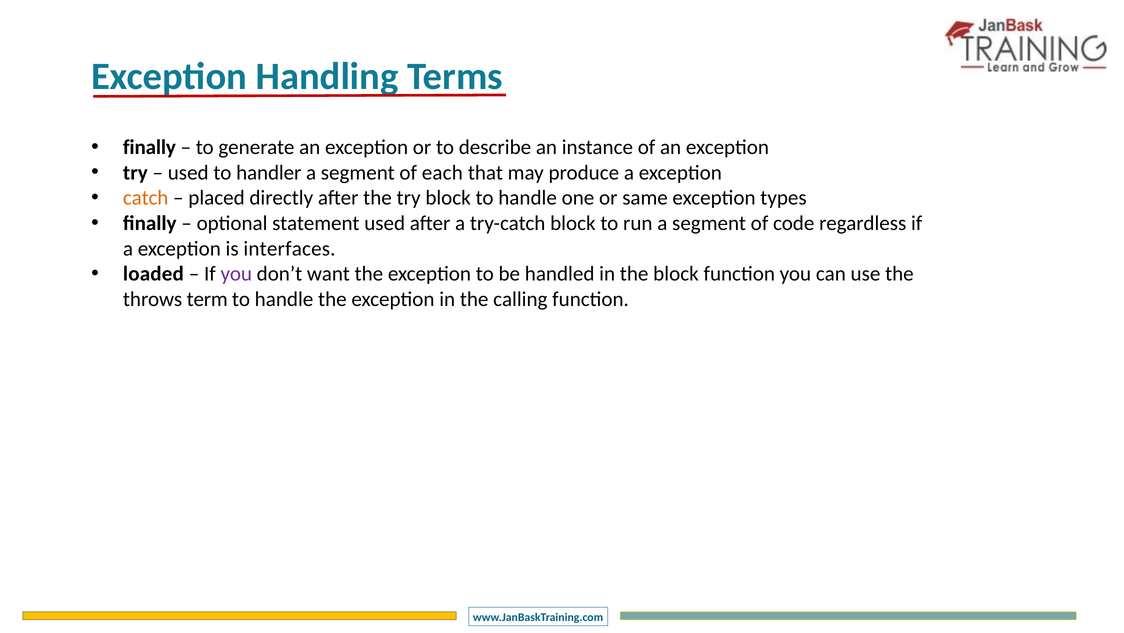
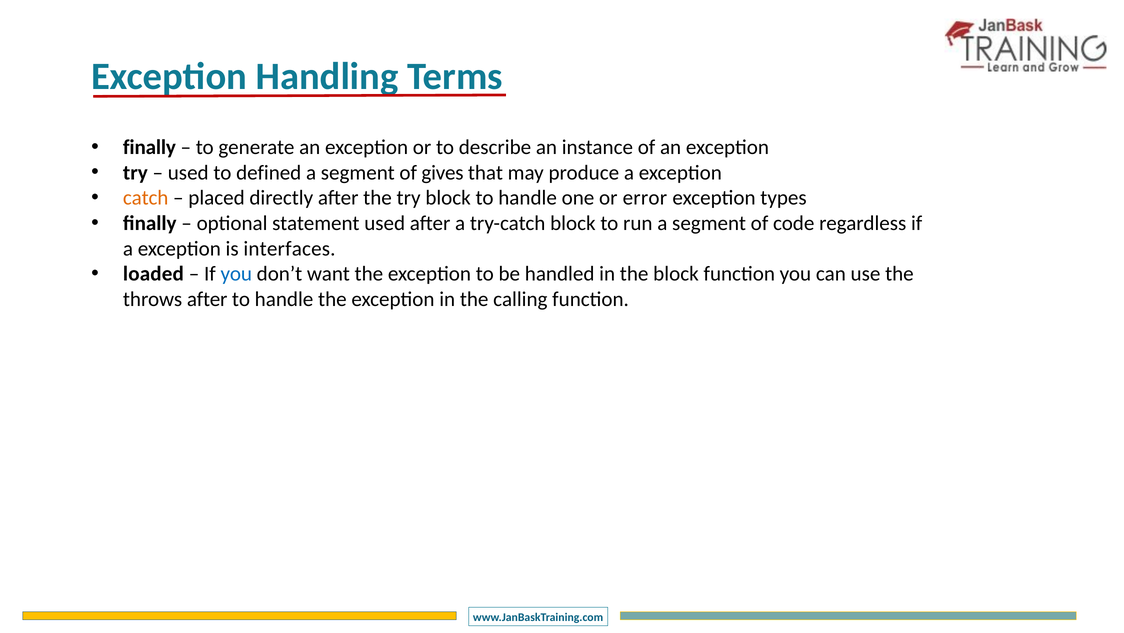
handler: handler -> defined
each: each -> gives
same: same -> error
you at (236, 274) colour: purple -> blue
throws term: term -> after
